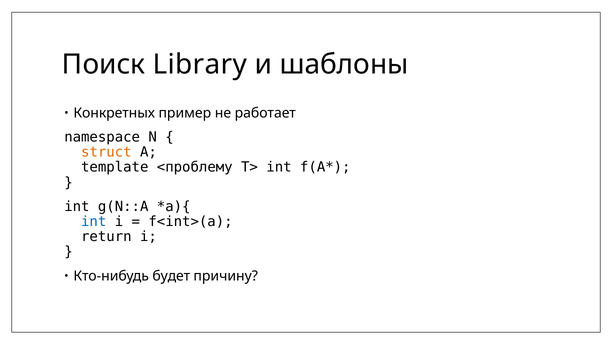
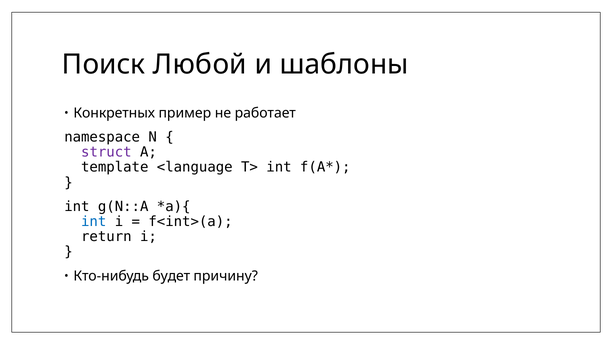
Library: Library -> Любой
struct colour: orange -> purple
<проблему: <проблему -> <language
